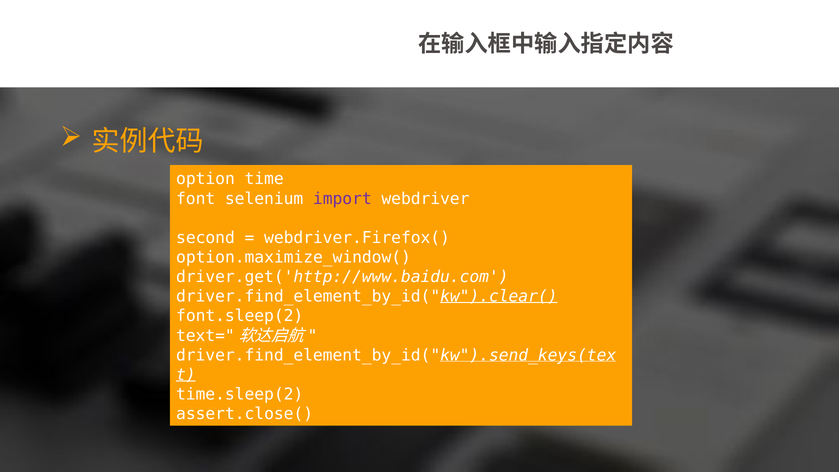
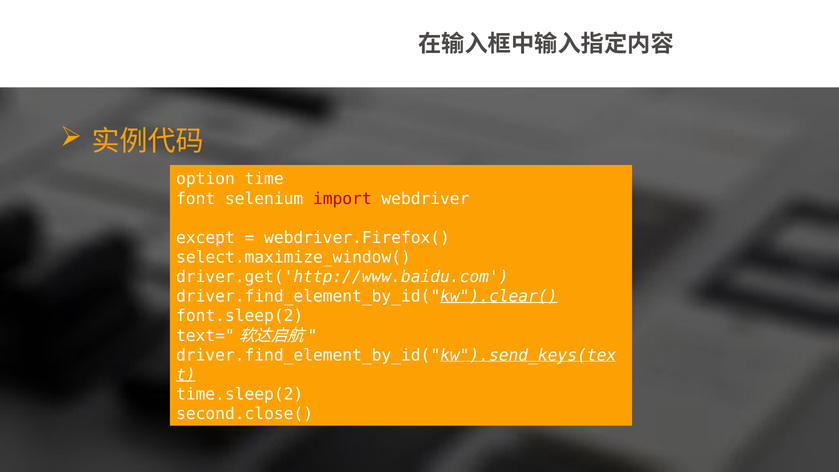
import colour: purple -> red
second: second -> except
option.maximize_window(: option.maximize_window( -> select.maximize_window(
assert.close(: assert.close( -> second.close(
